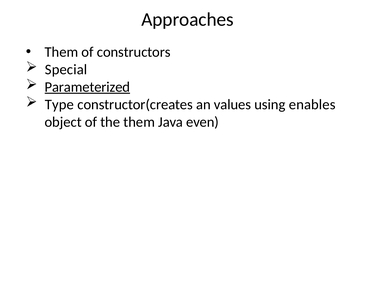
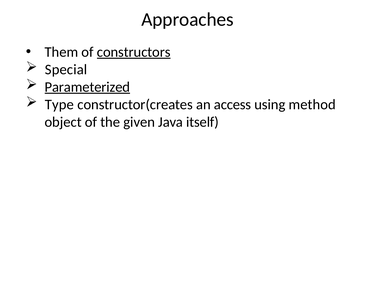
constructors underline: none -> present
values: values -> access
enables: enables -> method
the them: them -> given
even: even -> itself
